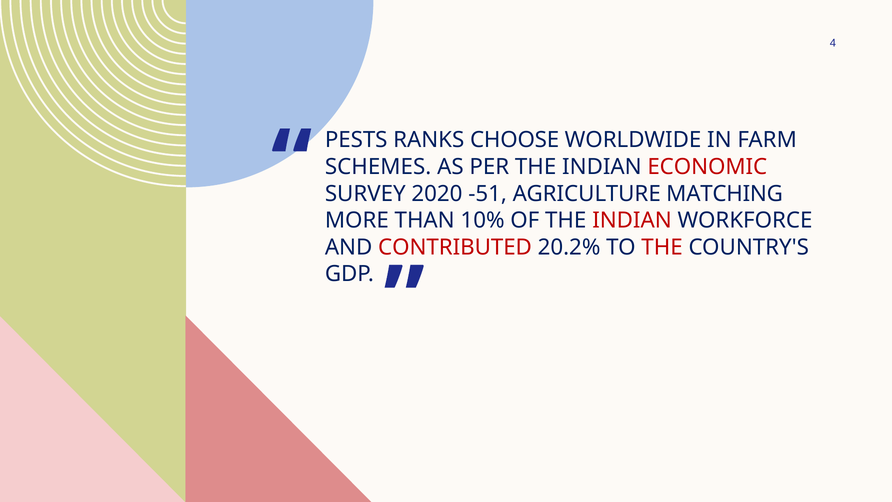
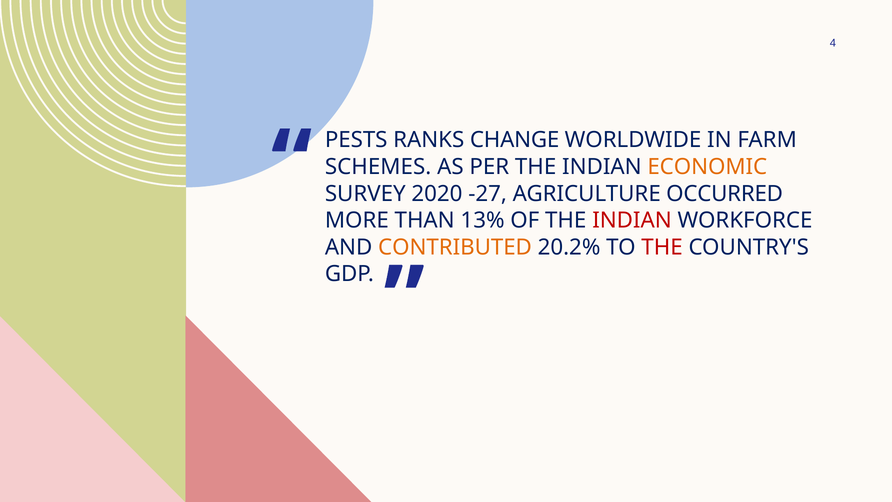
CHOOSE: CHOOSE -> CHANGE
ECONOMIC colour: red -> orange
-51: -51 -> -27
MATCHING: MATCHING -> OCCURRED
10%: 10% -> 13%
CONTRIBUTED colour: red -> orange
